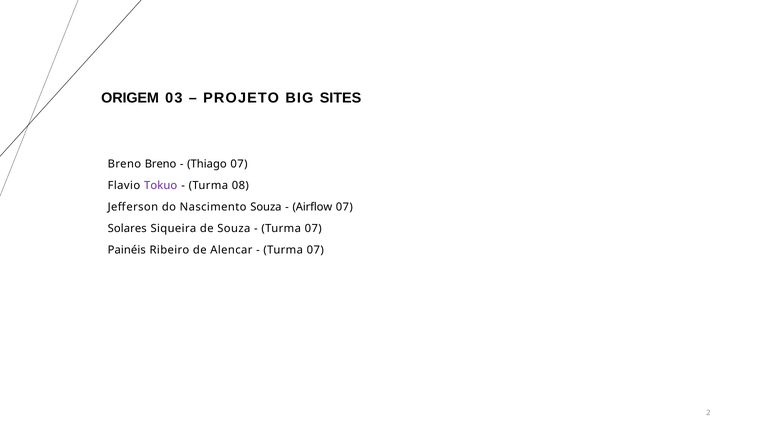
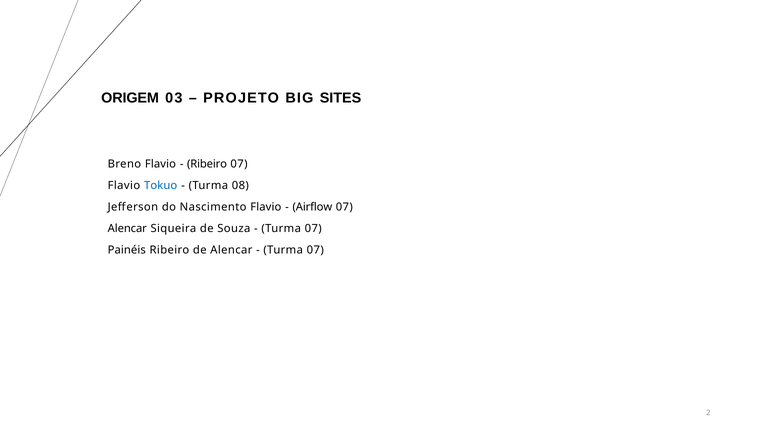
Breno Breno: Breno -> Flavio
Thiago at (207, 164): Thiago -> Ribeiro
Tokuo colour: purple -> blue
Nascimento Souza: Souza -> Flavio
Solares at (127, 228): Solares -> Alencar
